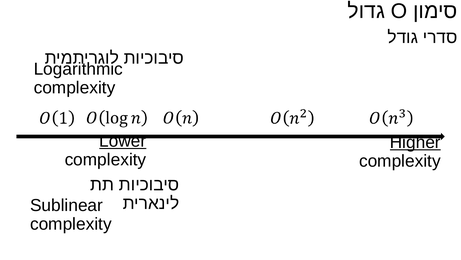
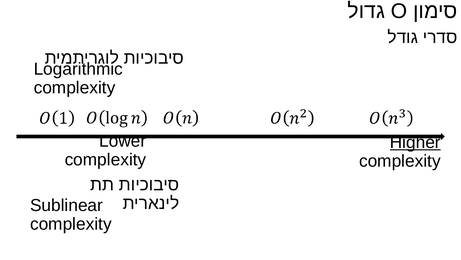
Lower underline: present -> none
